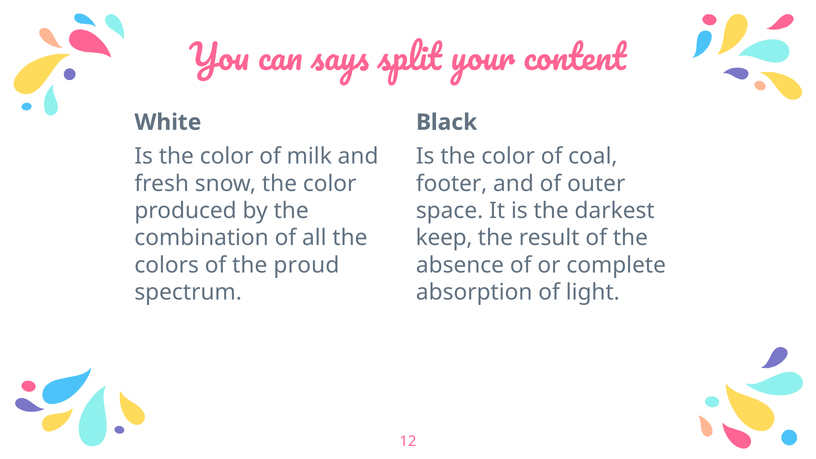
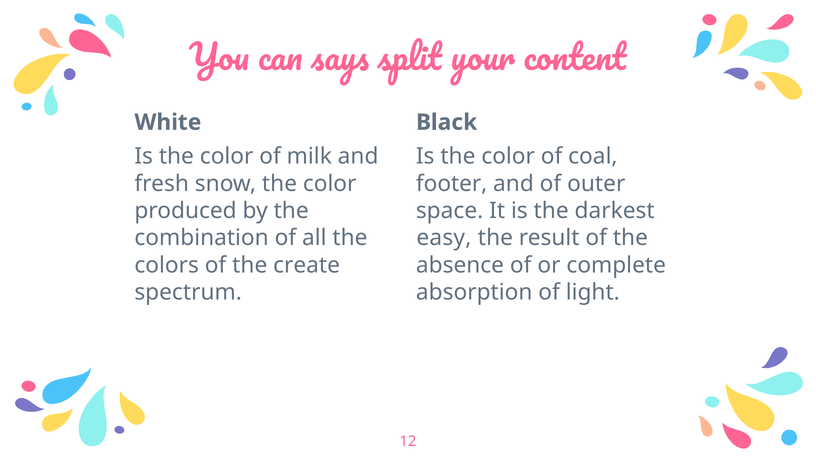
keep: keep -> easy
proud: proud -> create
